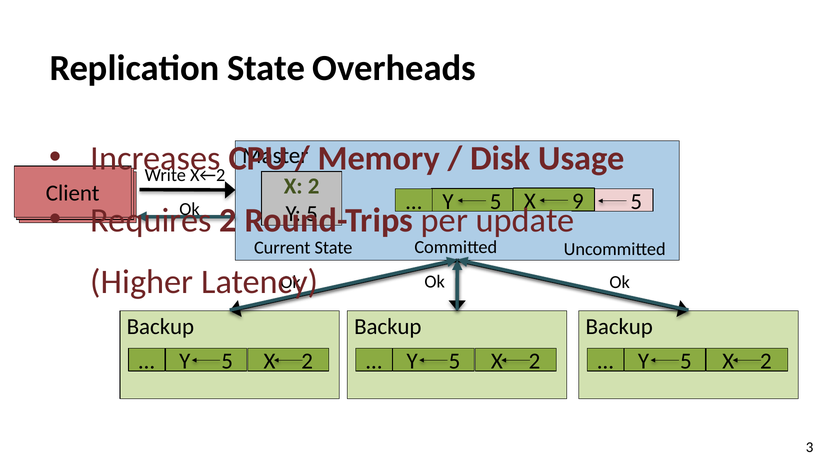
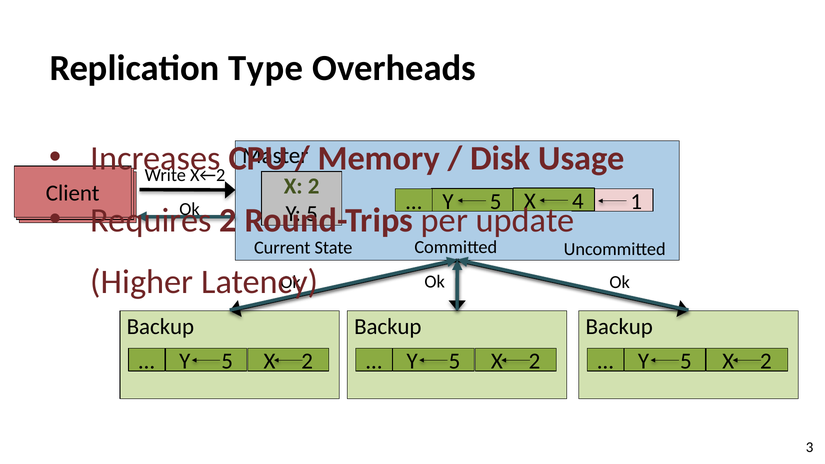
Replication State: State -> Type
9: 9 -> 4
5 at (636, 202): 5 -> 1
